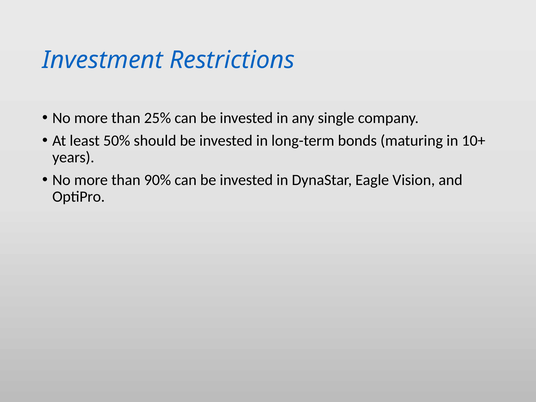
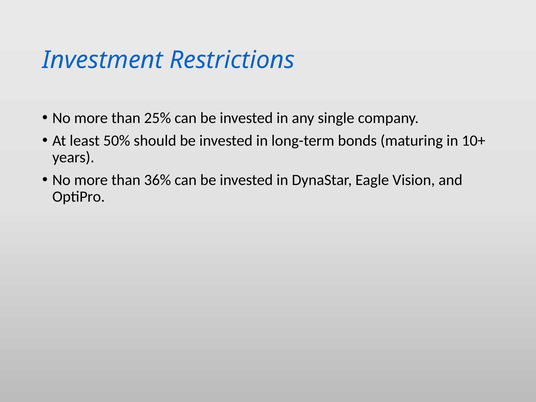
90%: 90% -> 36%
